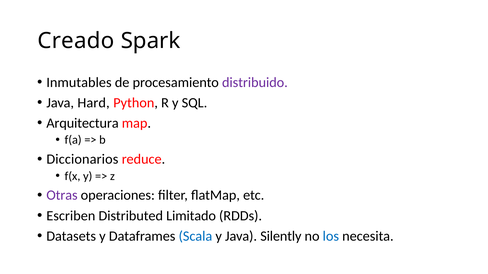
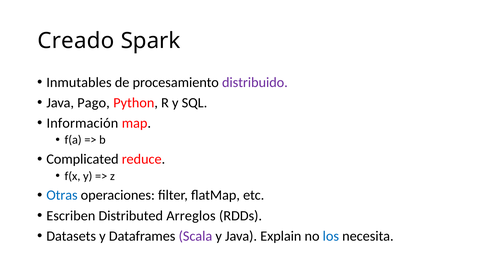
Hard: Hard -> Pago
Arquitectura: Arquitectura -> Información
Diccionarios: Diccionarios -> Complicated
Otras colour: purple -> blue
Limitado: Limitado -> Arreglos
Scala colour: blue -> purple
Silently: Silently -> Explain
